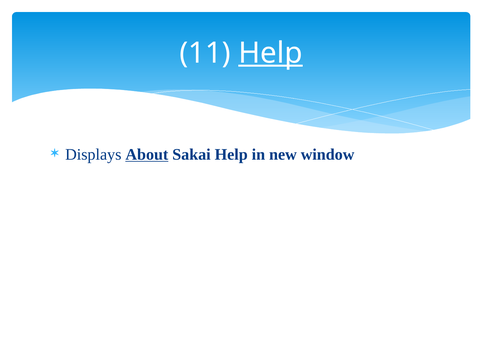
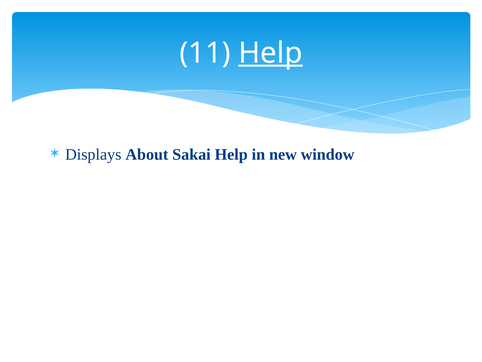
About underline: present -> none
